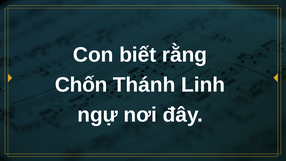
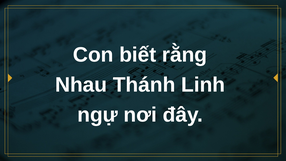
Chốn: Chốn -> Nhau
